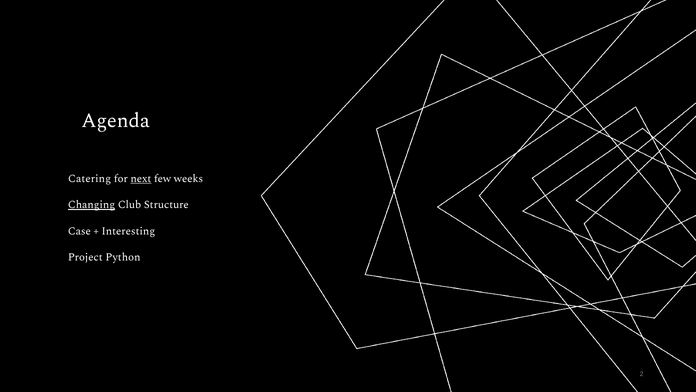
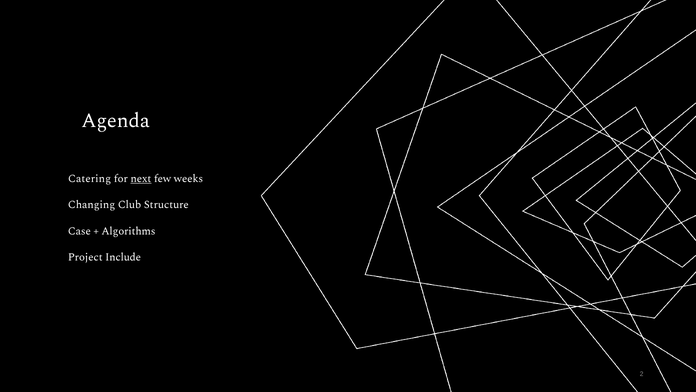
Changing underline: present -> none
Interesting: Interesting -> Algorithms
Python: Python -> Include
